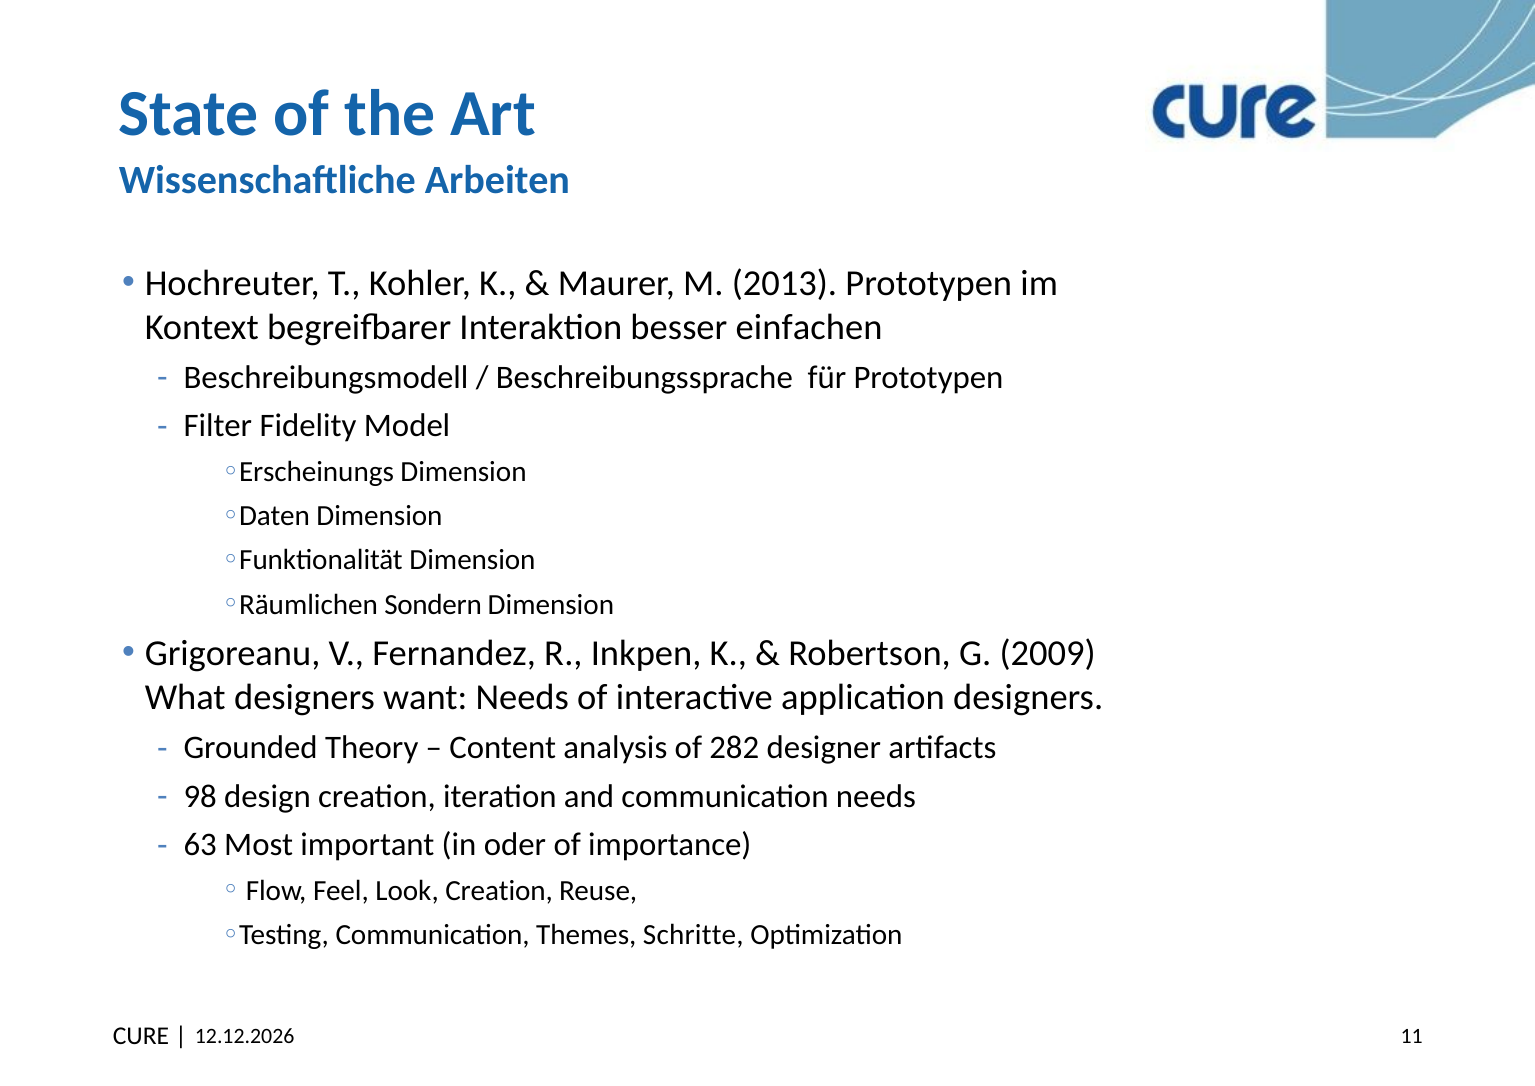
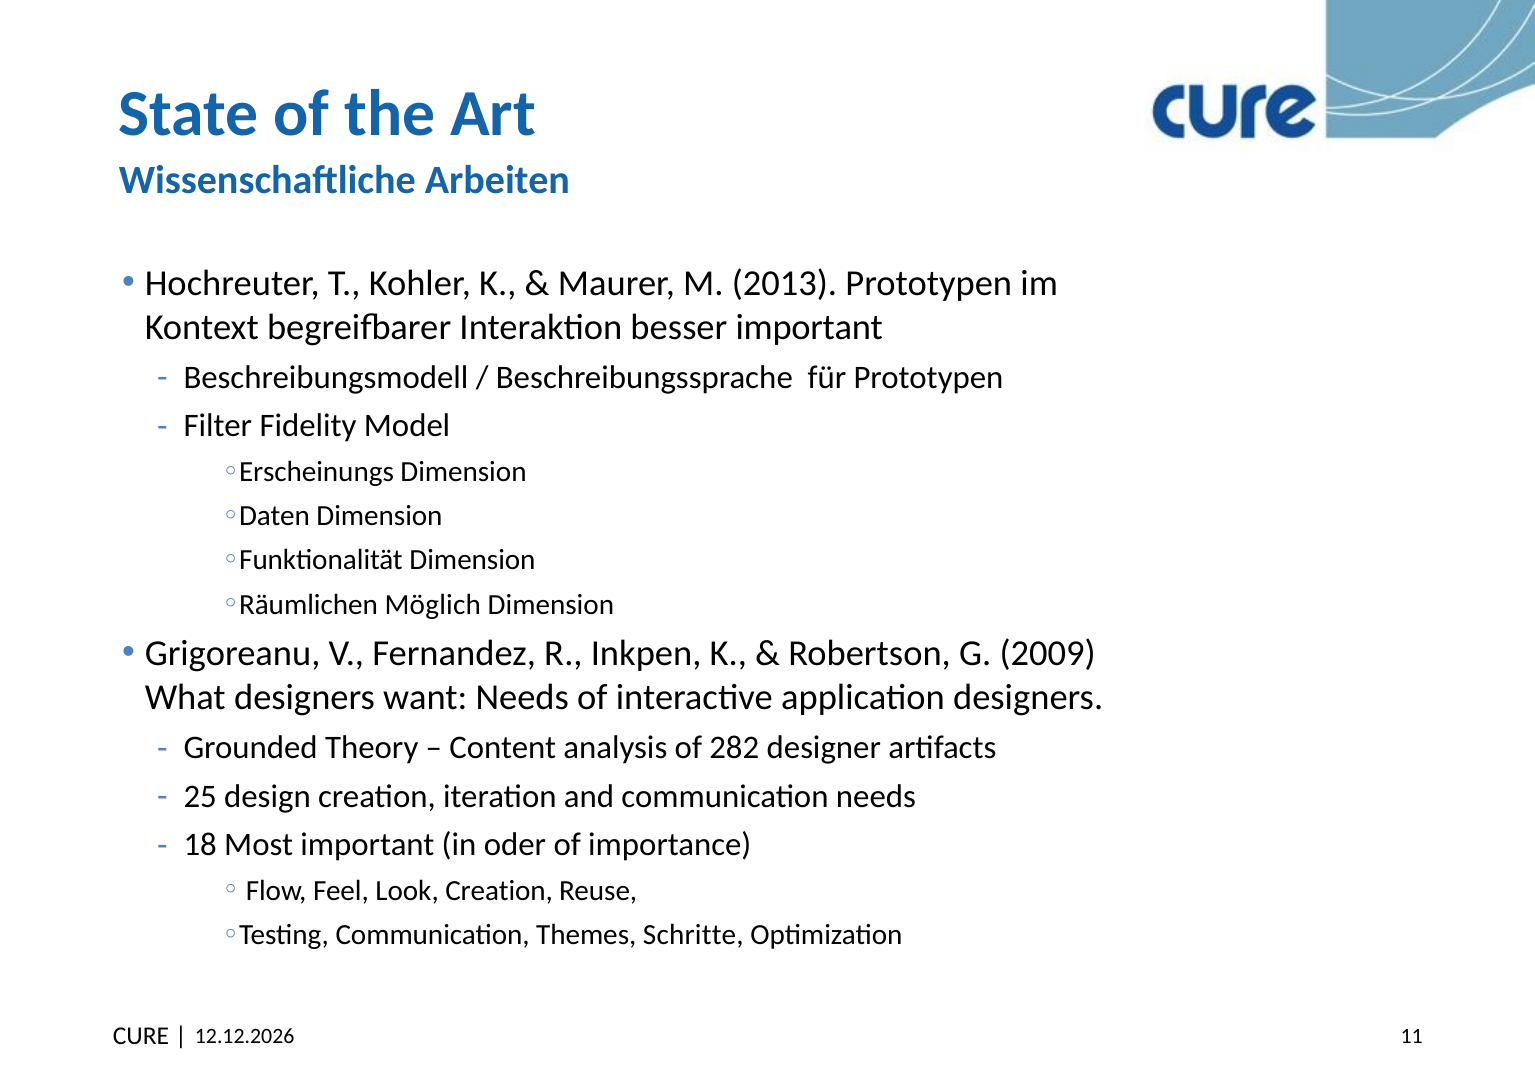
besser einfachen: einfachen -> important
Sondern: Sondern -> Möglich
98: 98 -> 25
63: 63 -> 18
